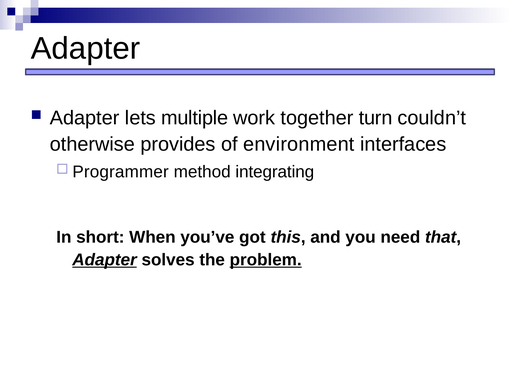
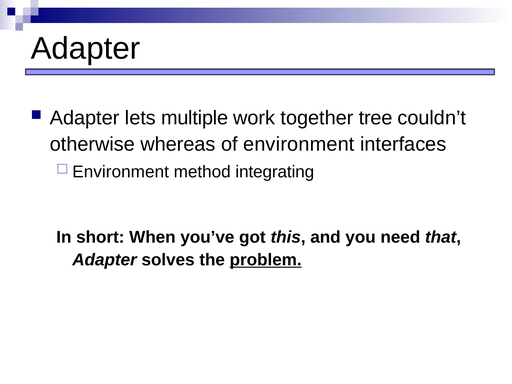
turn: turn -> tree
provides: provides -> whereas
Programmer at (121, 172): Programmer -> Environment
Adapter at (105, 260) underline: present -> none
